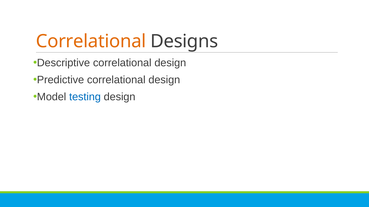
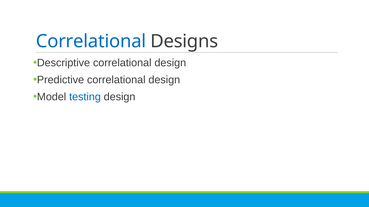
Correlational at (91, 41) colour: orange -> blue
